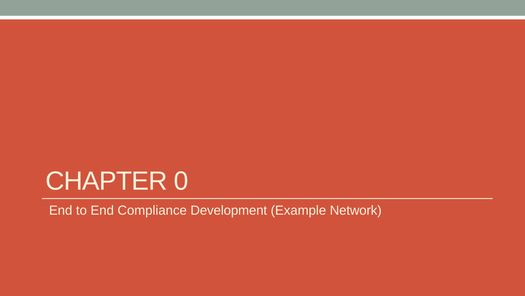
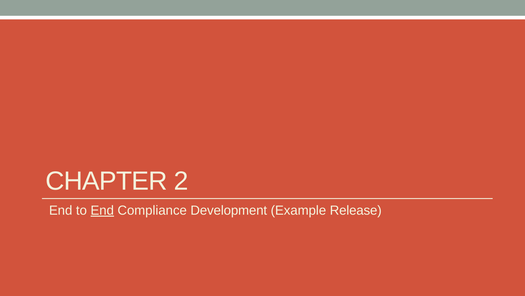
0: 0 -> 2
End at (102, 210) underline: none -> present
Network: Network -> Release
